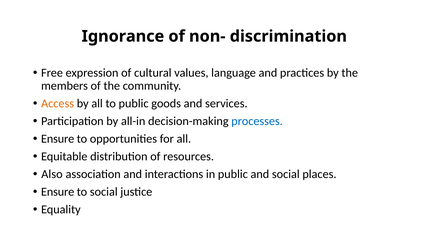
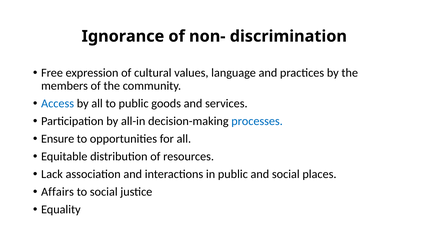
Access colour: orange -> blue
Also: Also -> Lack
Ensure at (58, 192): Ensure -> Affairs
